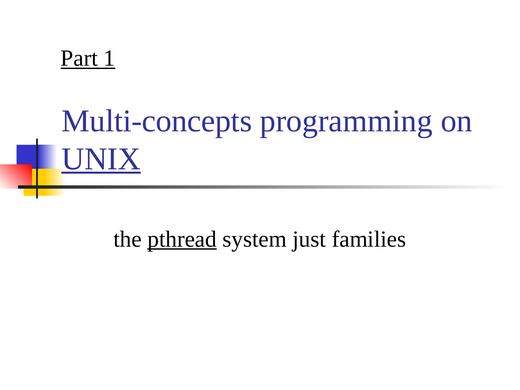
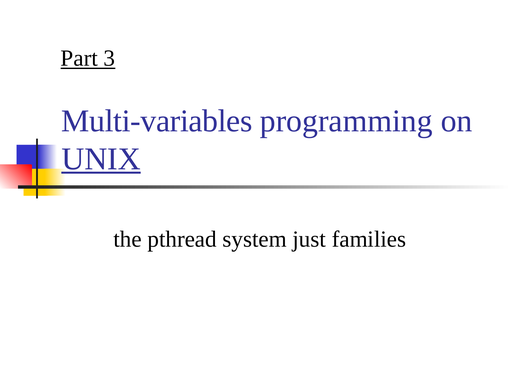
1: 1 -> 3
Multi-concepts: Multi-concepts -> Multi-variables
pthread underline: present -> none
